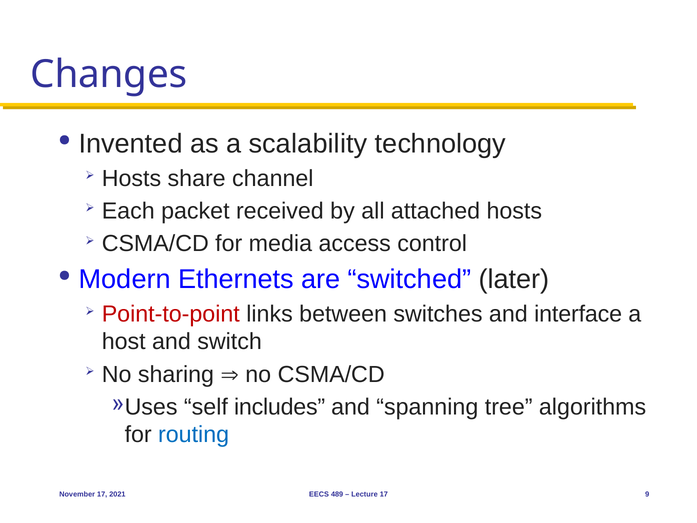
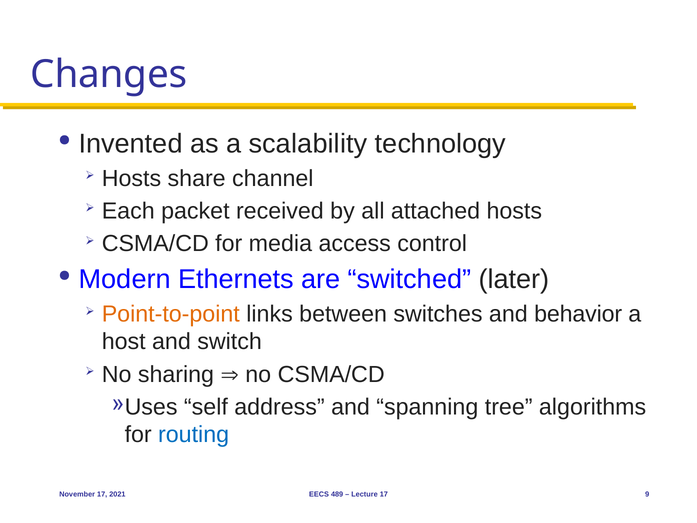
Point-to-point colour: red -> orange
interface: interface -> behavior
includes: includes -> address
